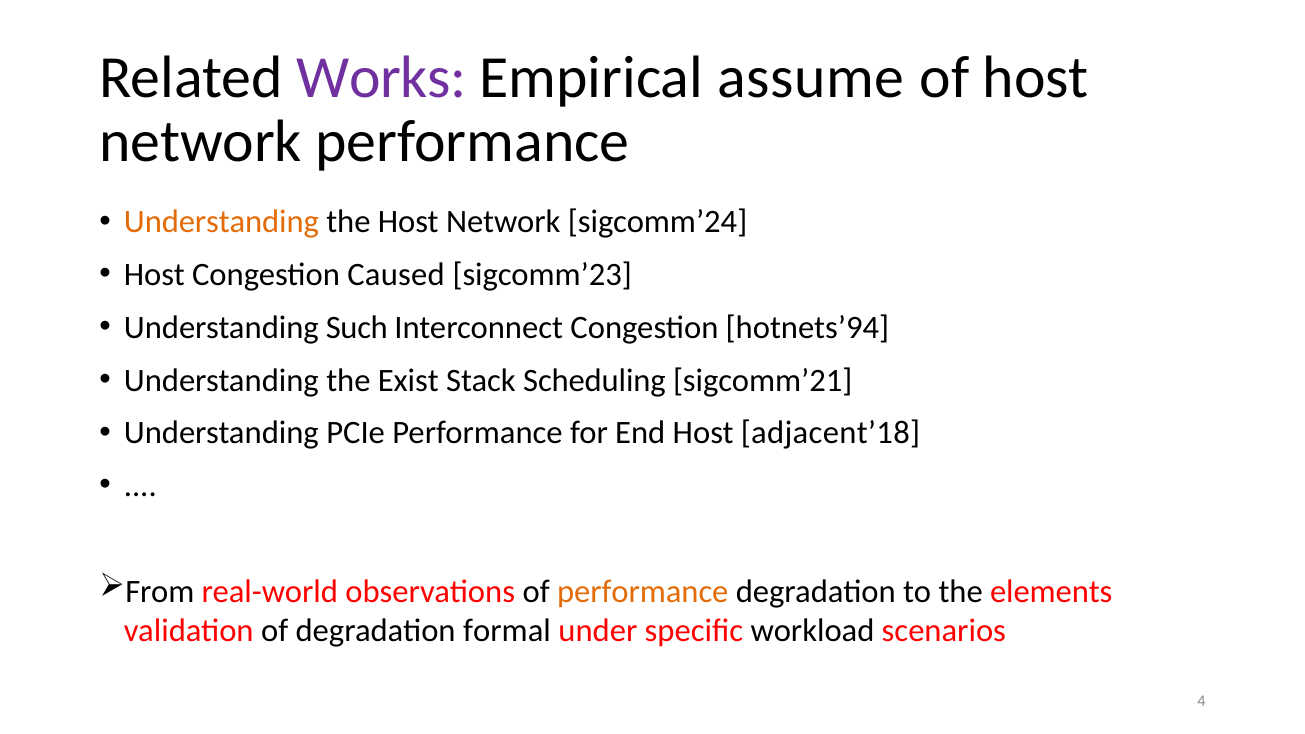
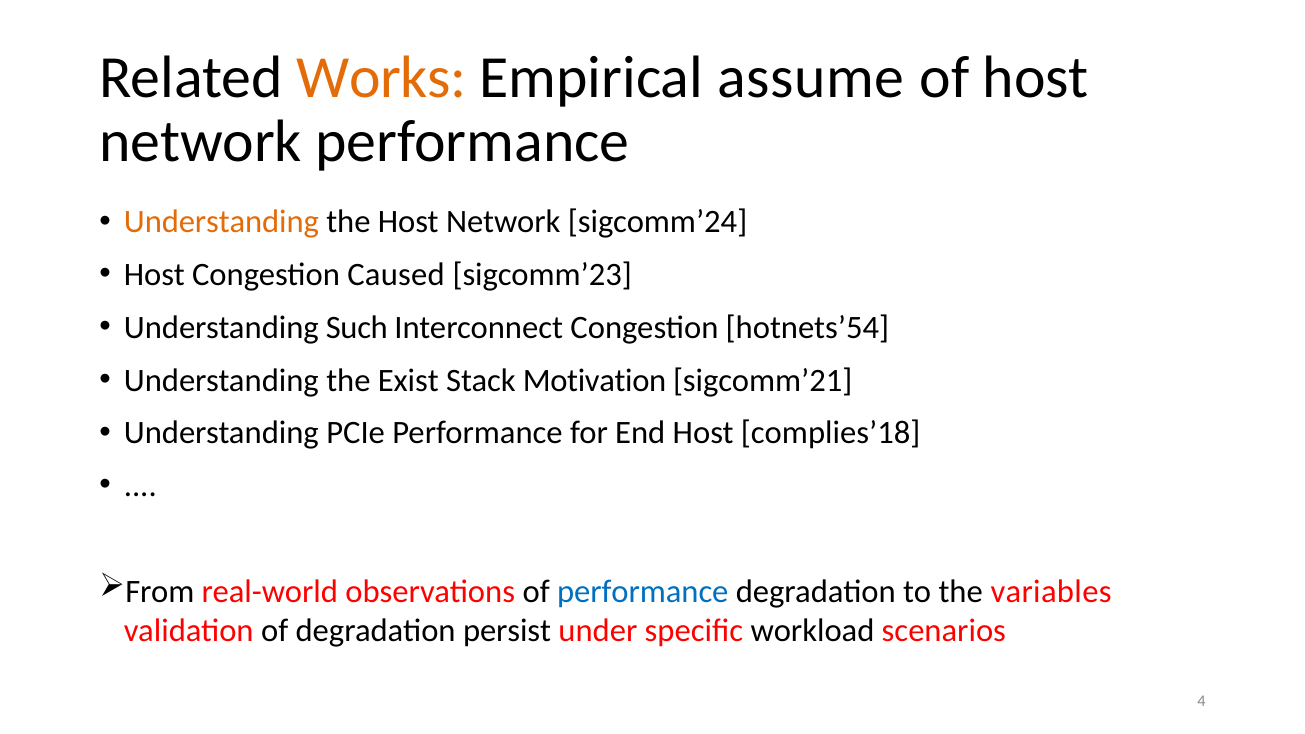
Works colour: purple -> orange
hotnets’94: hotnets’94 -> hotnets’54
Scheduling: Scheduling -> Motivation
adjacent’18: adjacent’18 -> complies’18
performance at (643, 591) colour: orange -> blue
elements: elements -> variables
formal: formal -> persist
